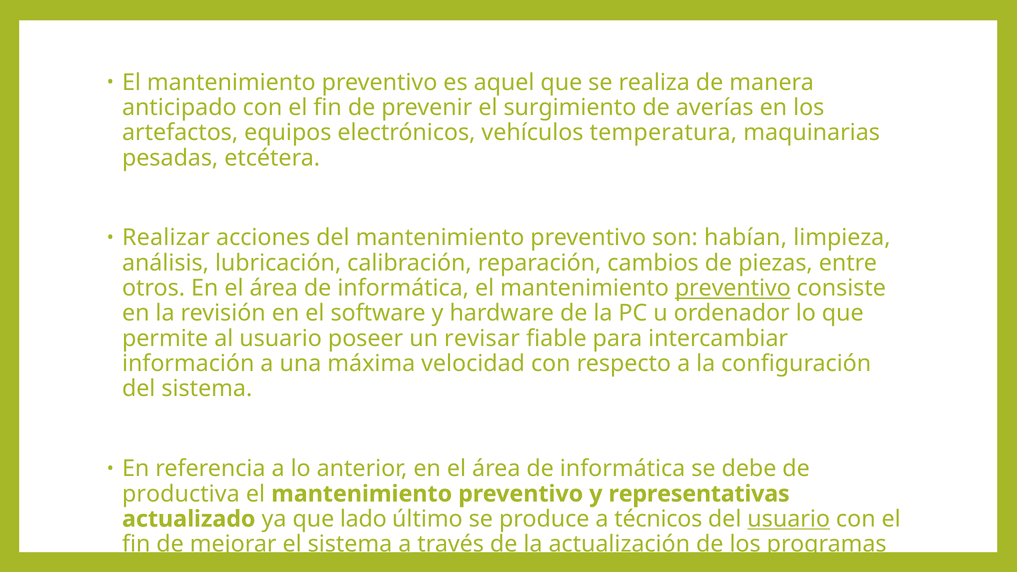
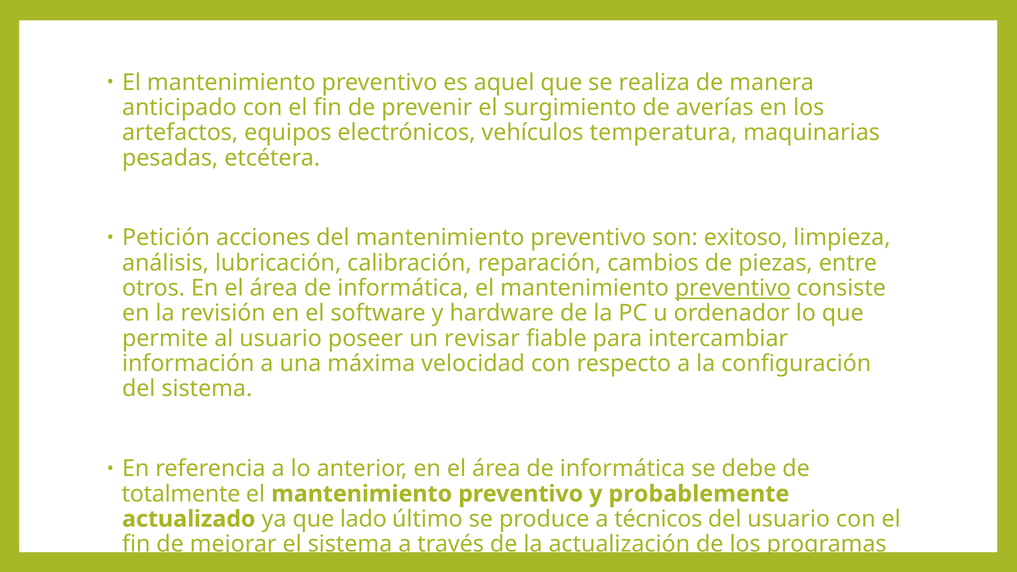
Realizar: Realizar -> Petición
habían: habían -> exitoso
productiva: productiva -> totalmente
representativas: representativas -> probablemente
usuario at (789, 519) underline: present -> none
